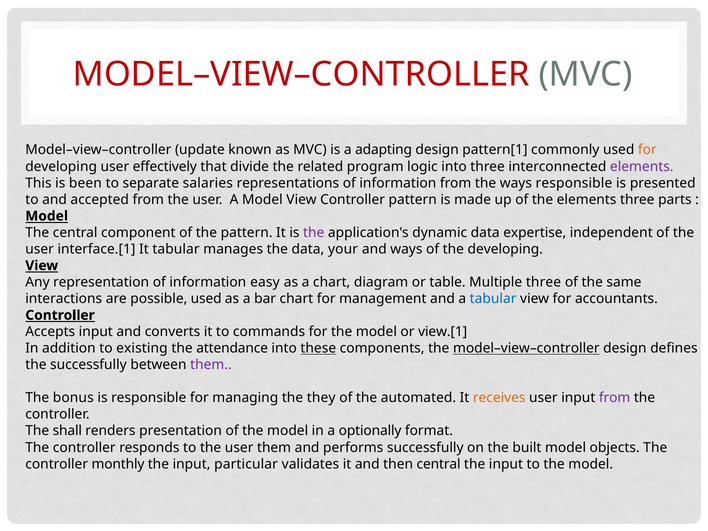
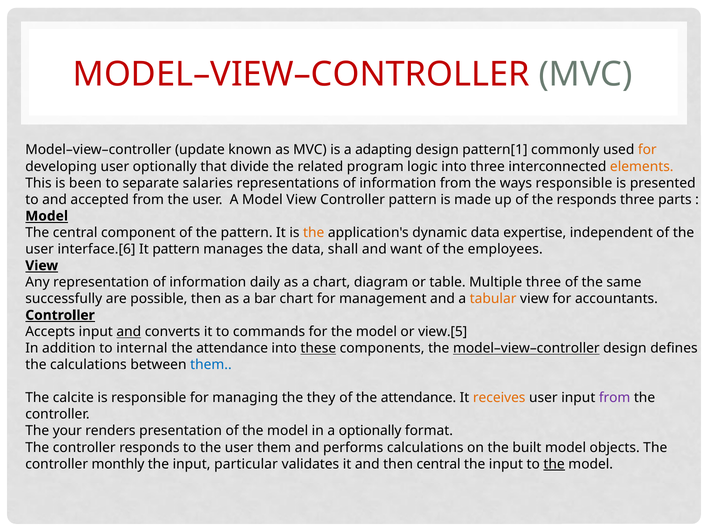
user effectively: effectively -> optionally
elements at (642, 166) colour: purple -> orange
the elements: elements -> responds
the at (314, 233) colour: purple -> orange
interface.[1: interface.[1 -> interface.[6
It tabular: tabular -> pattern
your: your -> shall
and ways: ways -> want
the developing: developing -> employees
easy: easy -> daily
interactions: interactions -> successfully
possible used: used -> then
tabular at (493, 299) colour: blue -> orange
and at (129, 332) underline: none -> present
view.[1: view.[1 -> view.[5
existing: existing -> internal
the successfully: successfully -> calculations
them at (211, 365) colour: purple -> blue
bonus: bonus -> calcite
of the automated: automated -> attendance
shall: shall -> your
performs successfully: successfully -> calculations
the at (554, 464) underline: none -> present
